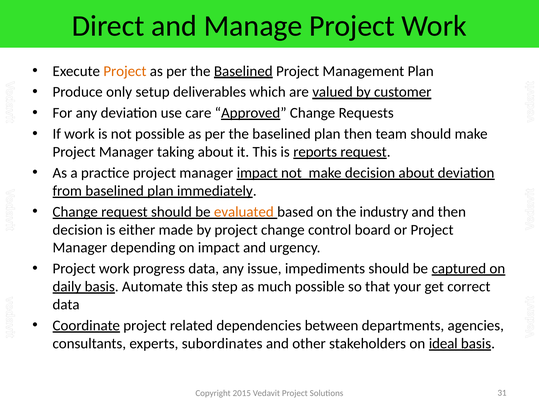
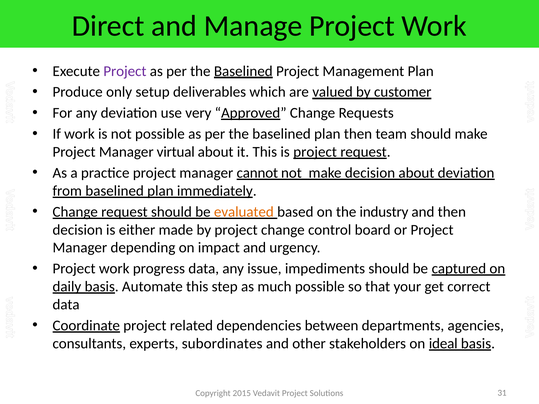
Project at (125, 71) colour: orange -> purple
care: care -> very
taking: taking -> virtual
is reports: reports -> project
manager impact: impact -> cannot
